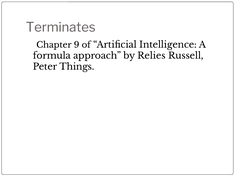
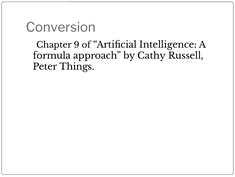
Terminates: Terminates -> Conversion
Relies: Relies -> Cathy
